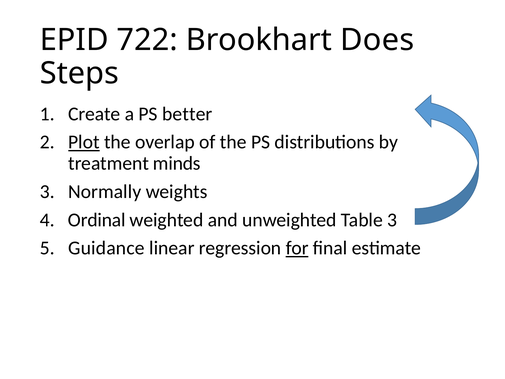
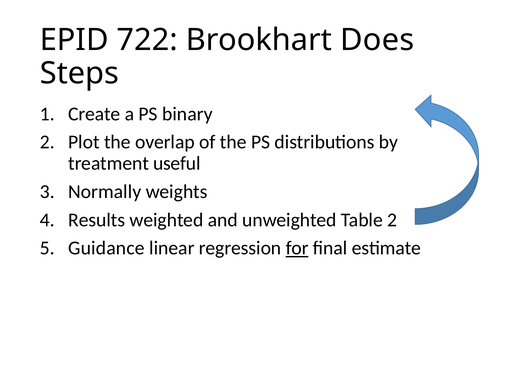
better: better -> binary
Plot underline: present -> none
minds: minds -> useful
Ordinal: Ordinal -> Results
Table 3: 3 -> 2
